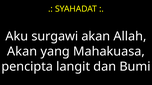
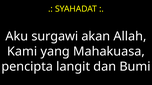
Akan at (22, 52): Akan -> Kami
